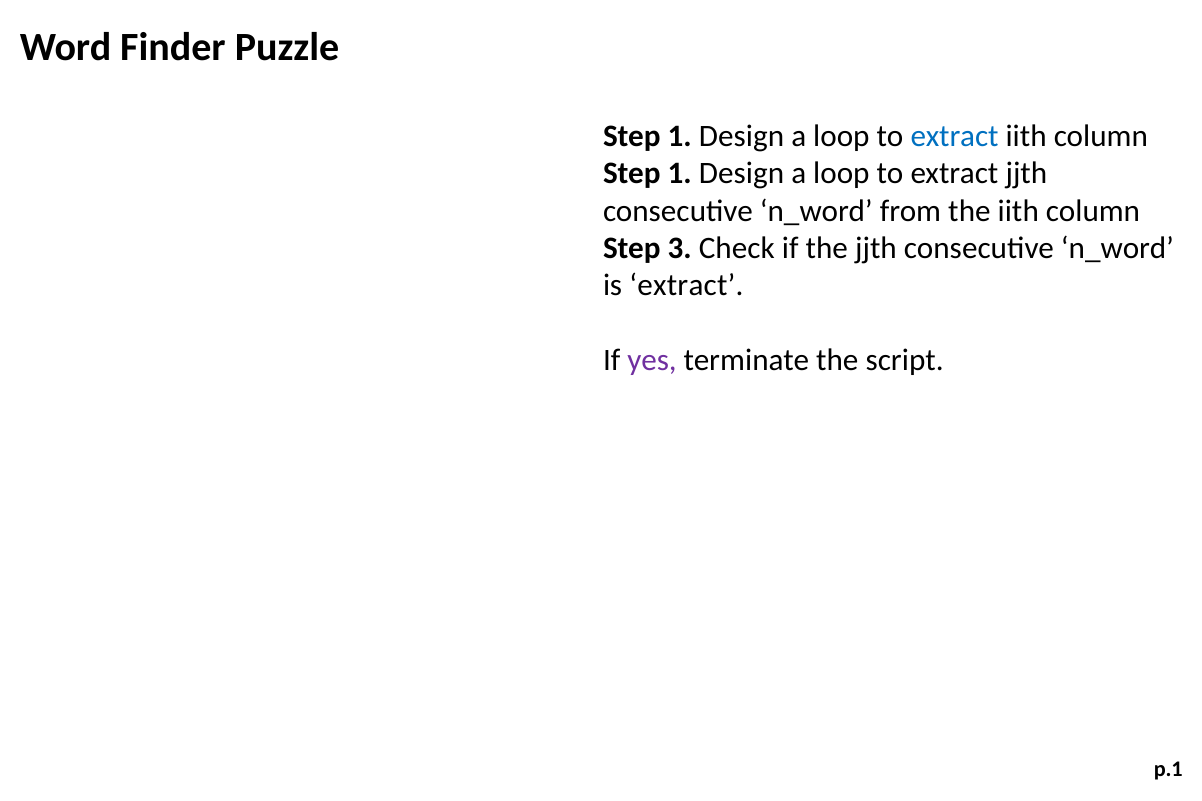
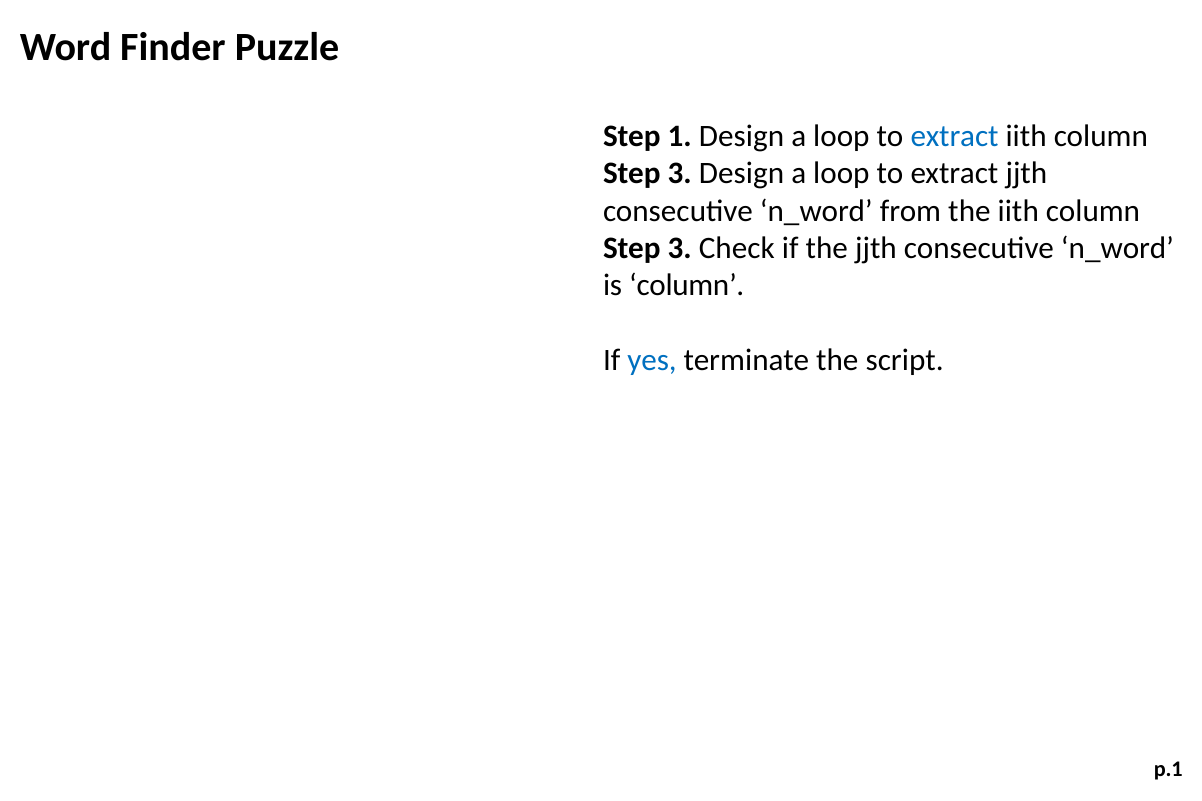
1 at (680, 174): 1 -> 3
is extract: extract -> column
yes colour: purple -> blue
